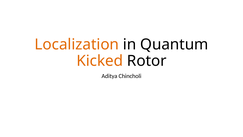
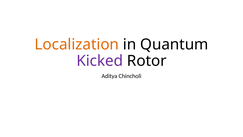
Kicked colour: orange -> purple
